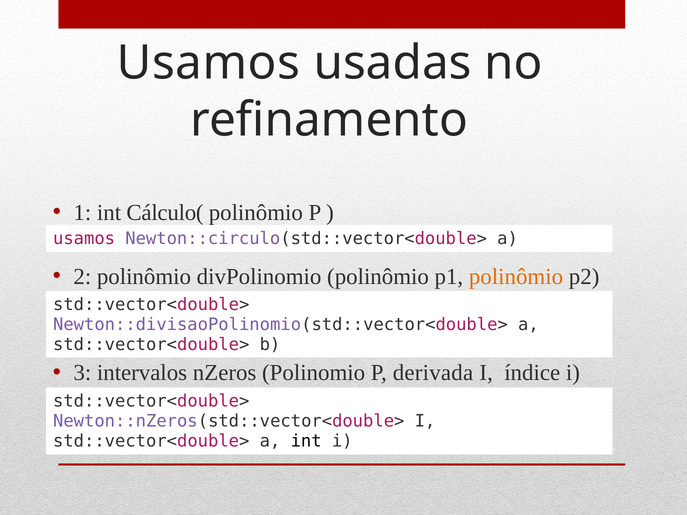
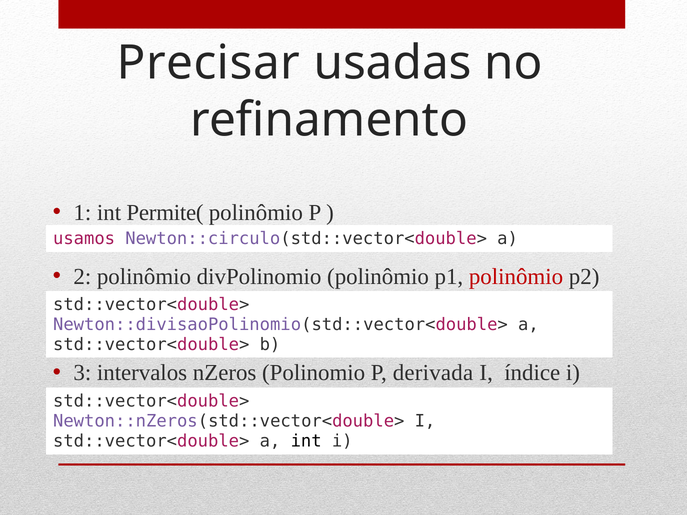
Usamos at (208, 63): Usamos -> Precisar
Cálculo(: Cálculo( -> Permite(
polinômio at (516, 277) colour: orange -> red
